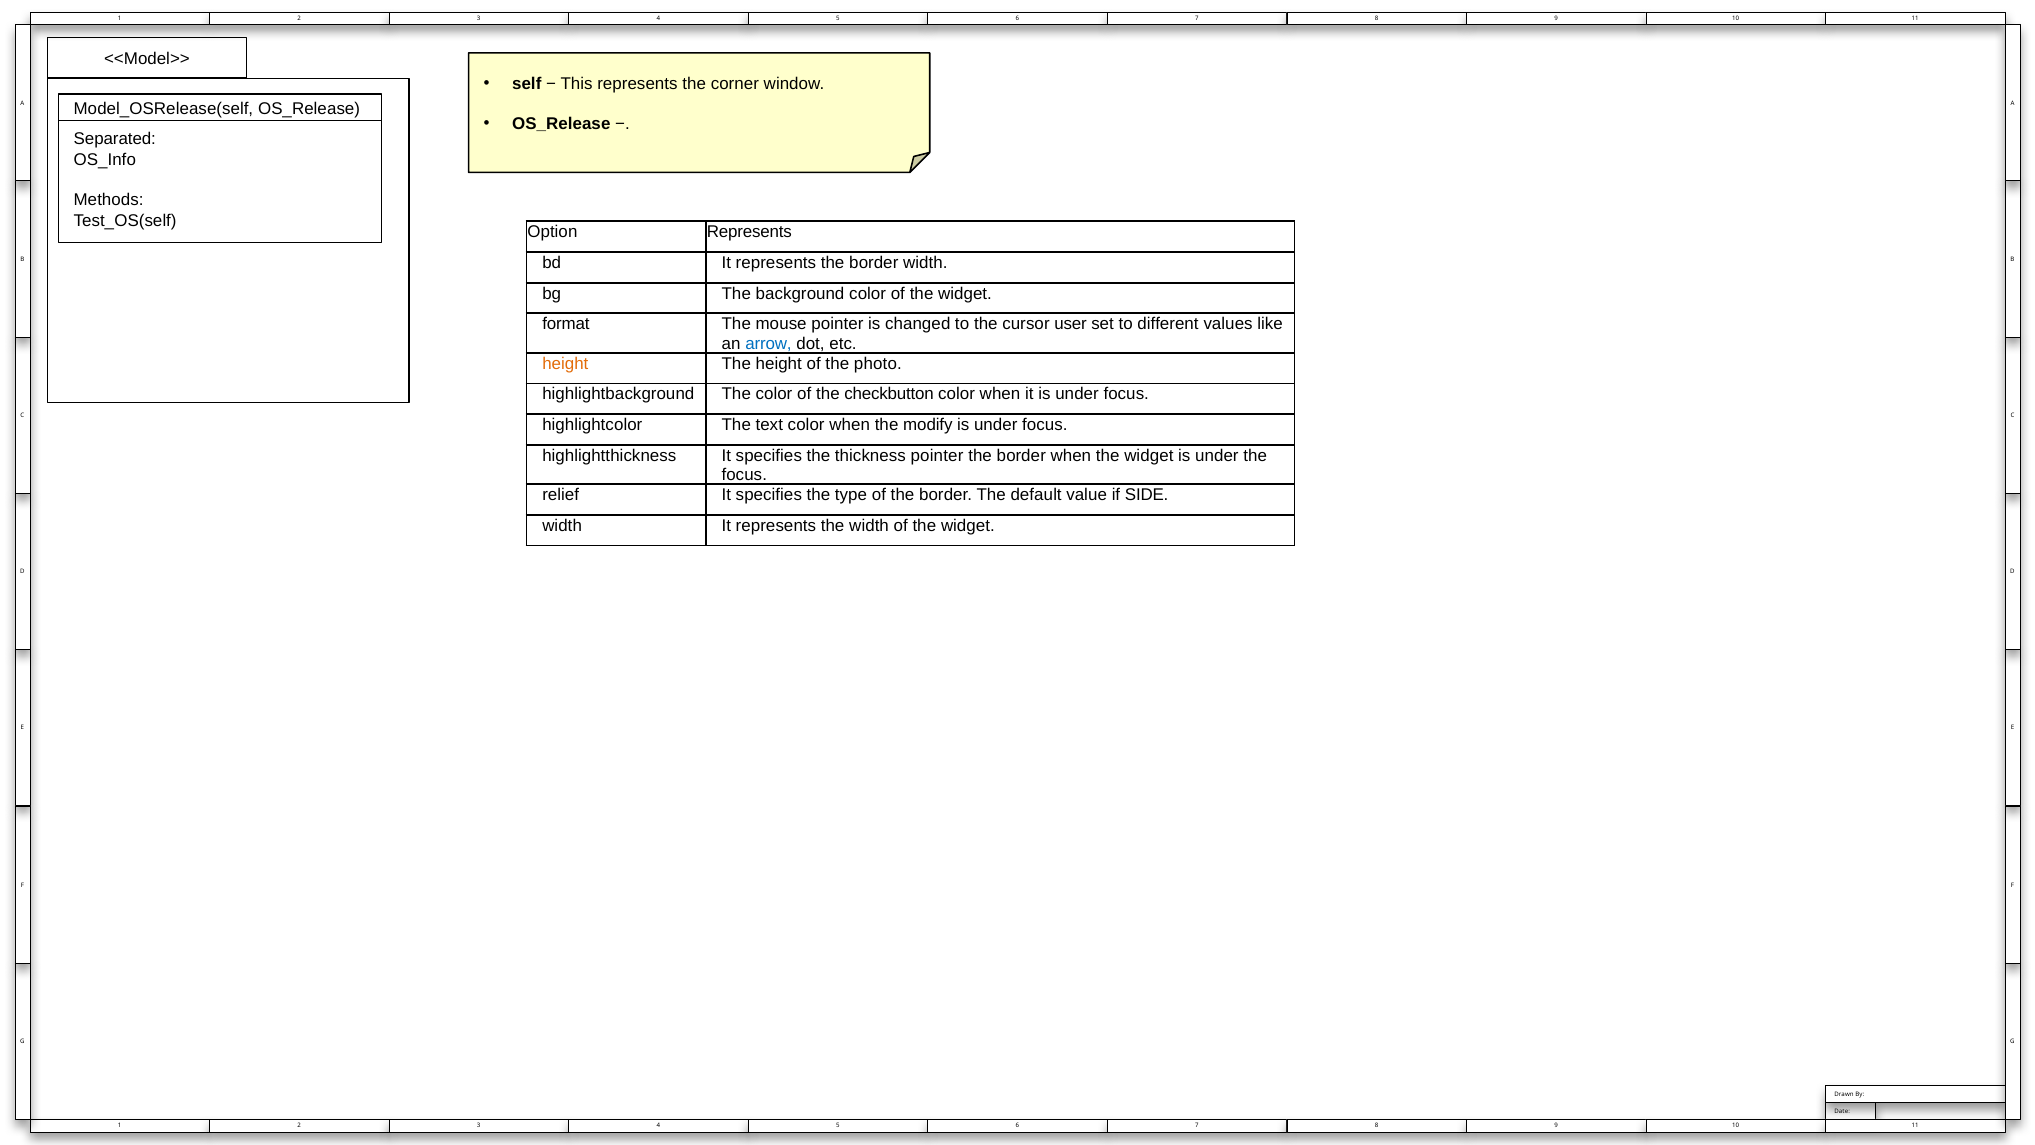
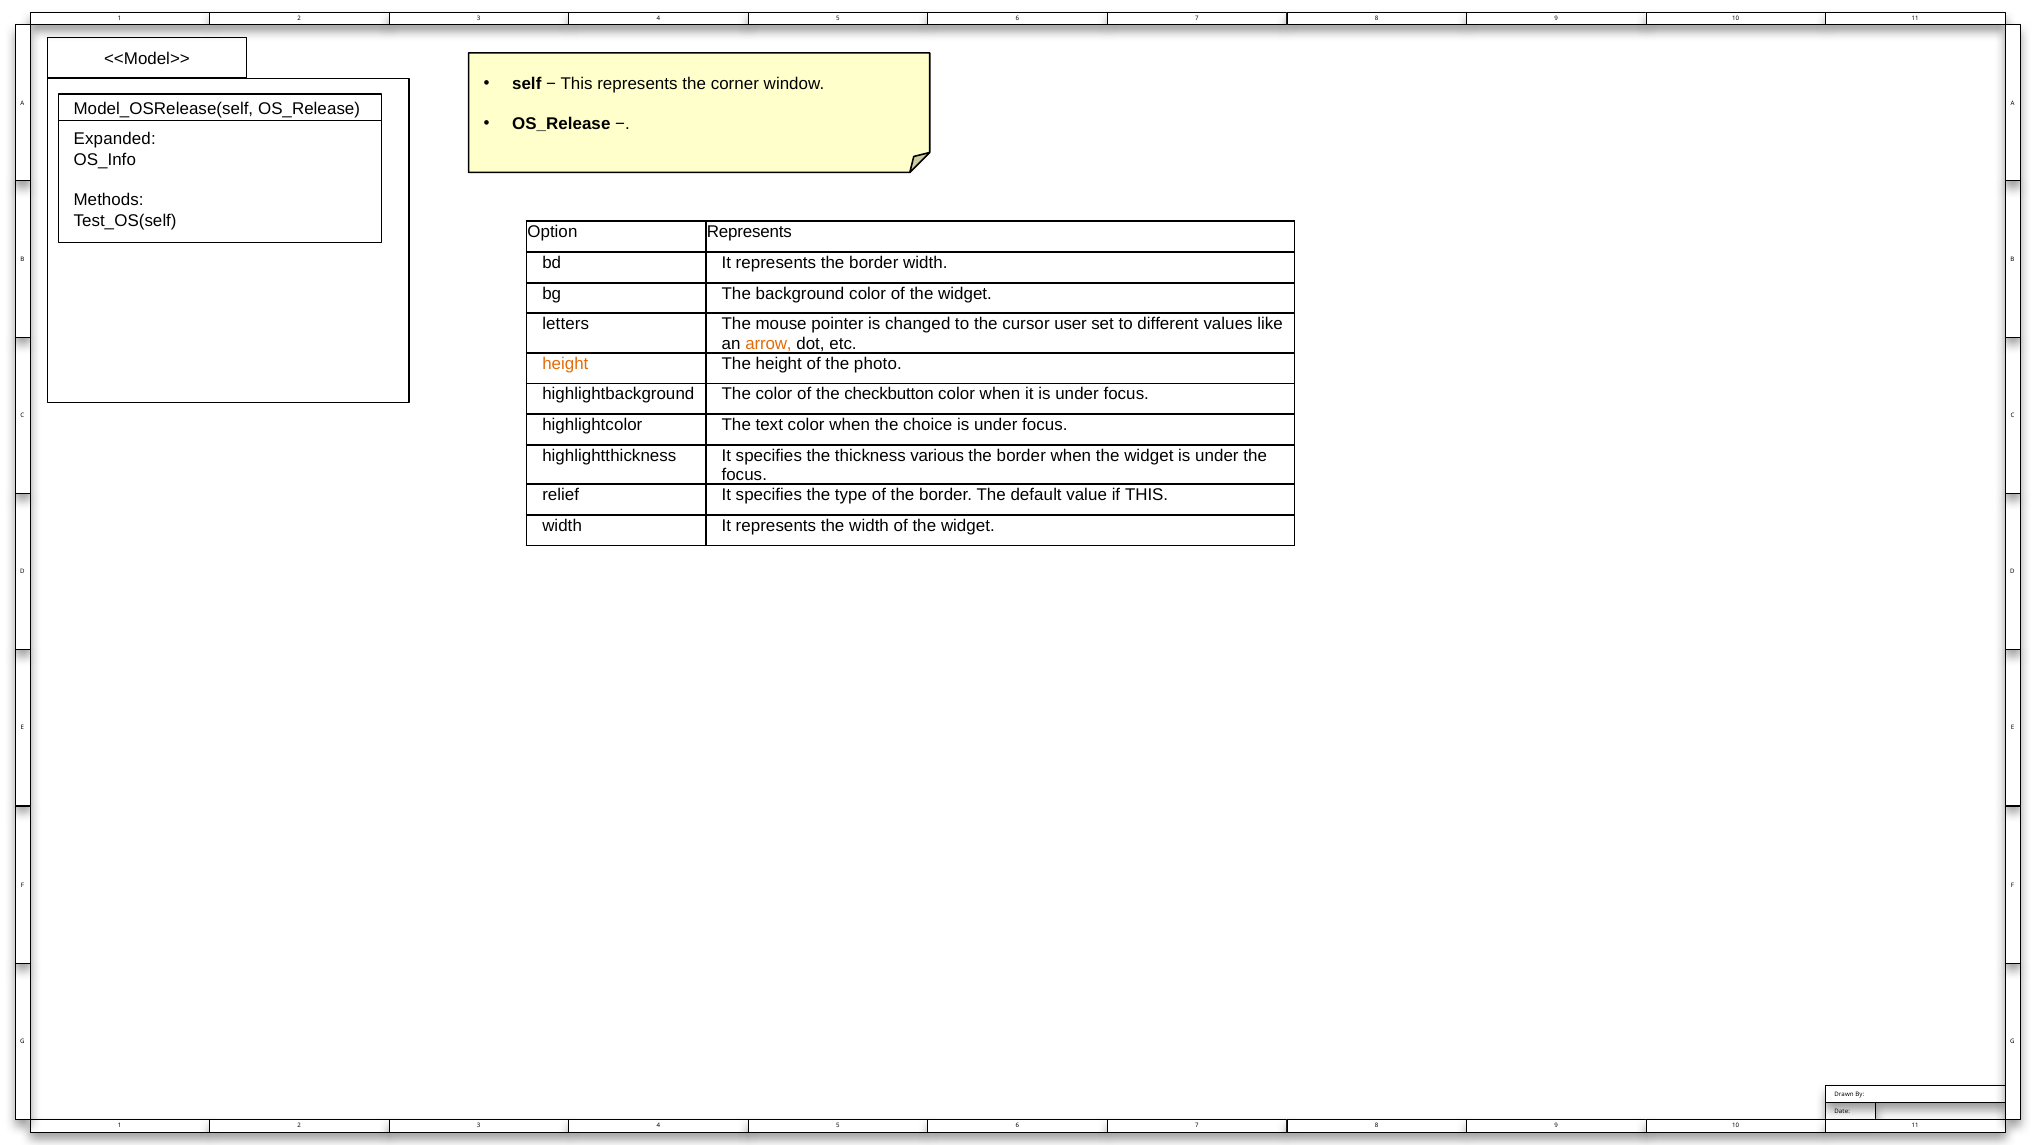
Separated: Separated -> Expanded
format: format -> letters
arrow colour: blue -> orange
modify: modify -> choice
thickness pointer: pointer -> various
if SIDE: SIDE -> THIS
